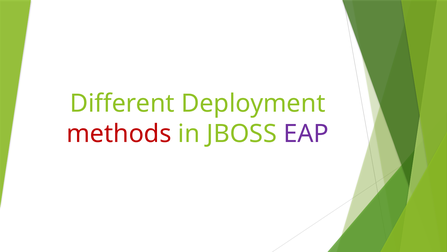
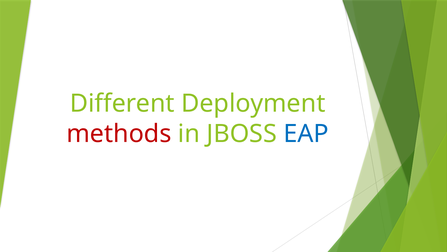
EAP colour: purple -> blue
